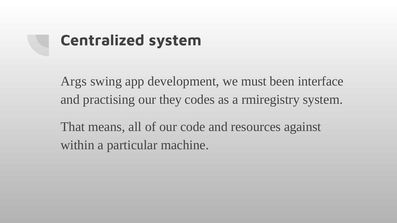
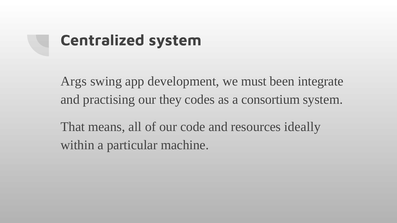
interface: interface -> integrate
rmiregistry: rmiregistry -> consortium
against: against -> ideally
